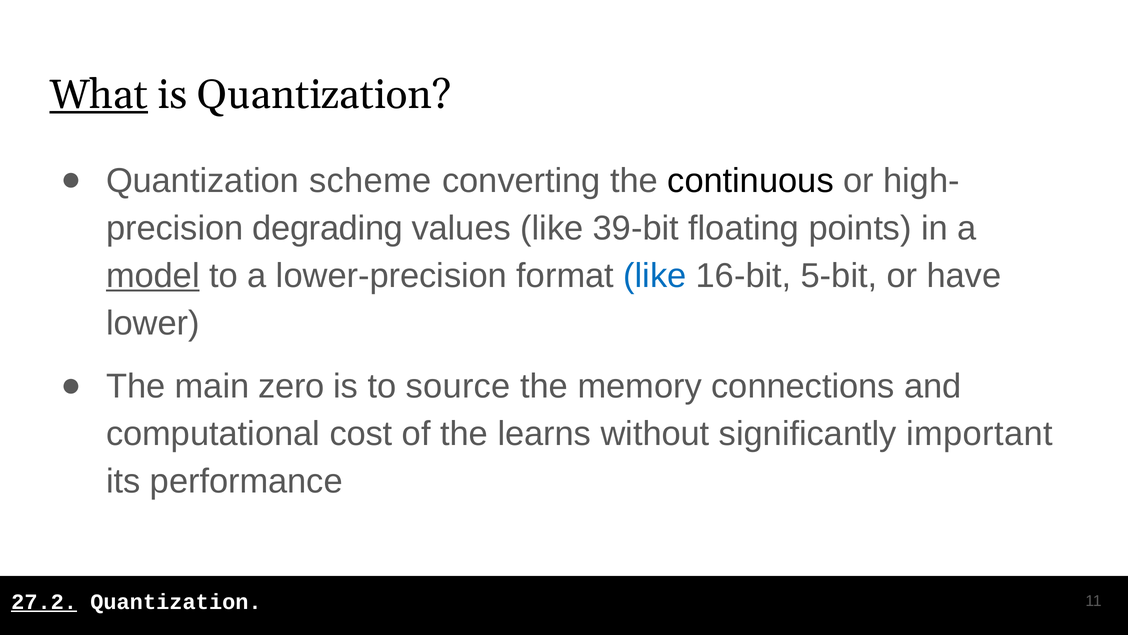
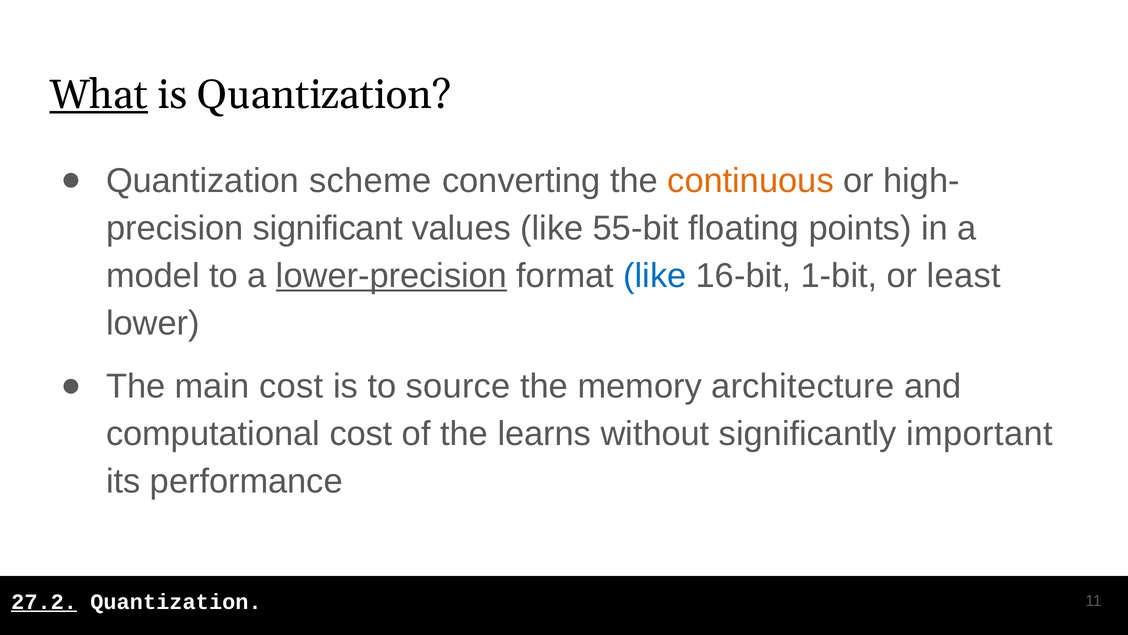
continuous colour: black -> orange
degrading: degrading -> significant
39-bit: 39-bit -> 55-bit
model underline: present -> none
lower-precision underline: none -> present
5-bit: 5-bit -> 1-bit
have: have -> least
main zero: zero -> cost
connections: connections -> architecture
